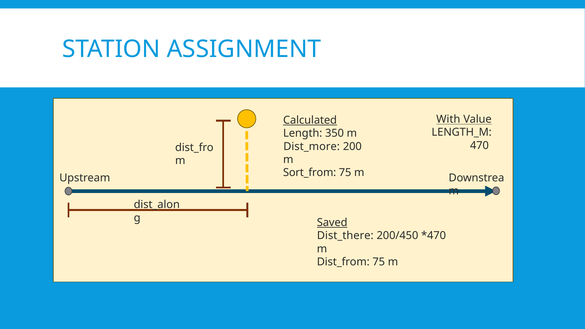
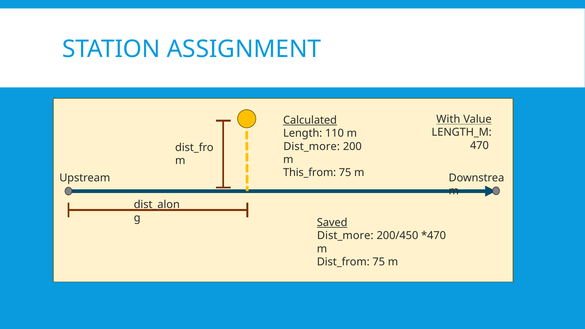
350: 350 -> 110
Sort_from: Sort_from -> This_from
Dist_there at (345, 236): Dist_there -> Dist_more
